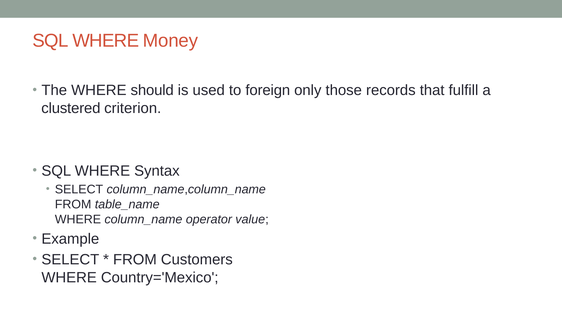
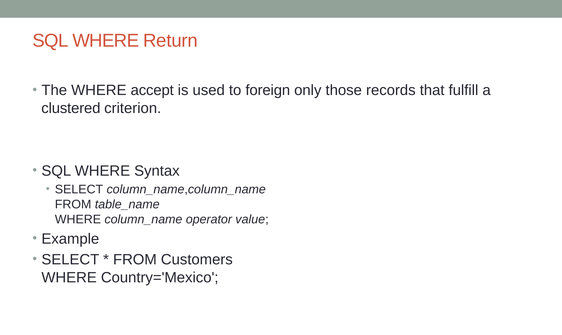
Money: Money -> Return
should: should -> accept
